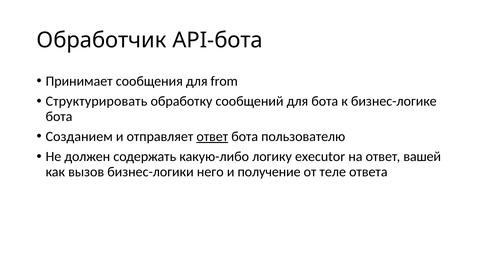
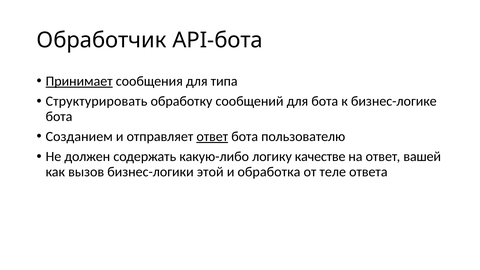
Принимает underline: none -> present
from: from -> типа
executor: executor -> качестве
него: него -> этой
получение: получение -> обработка
